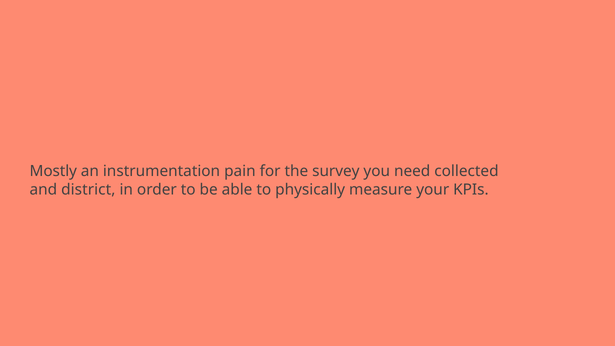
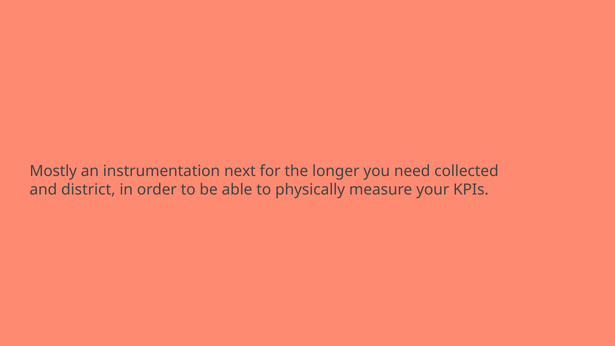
pain: pain -> next
survey: survey -> longer
